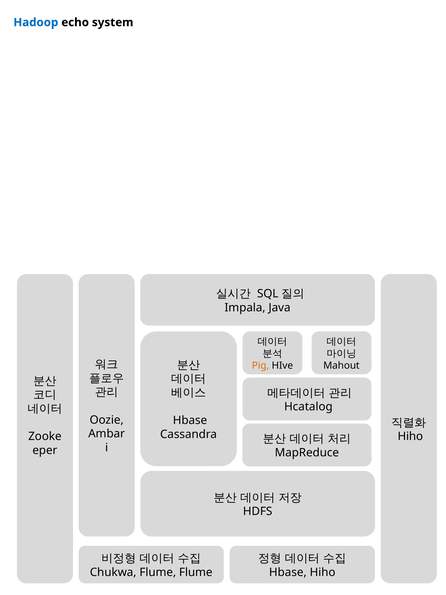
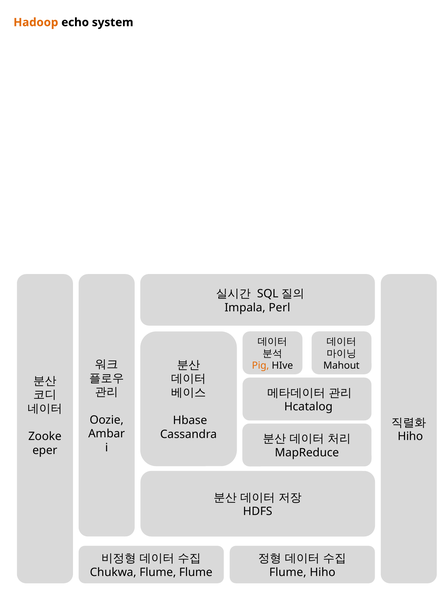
Hadoop colour: blue -> orange
Java: Java -> Perl
Hbase at (288, 572): Hbase -> Flume
